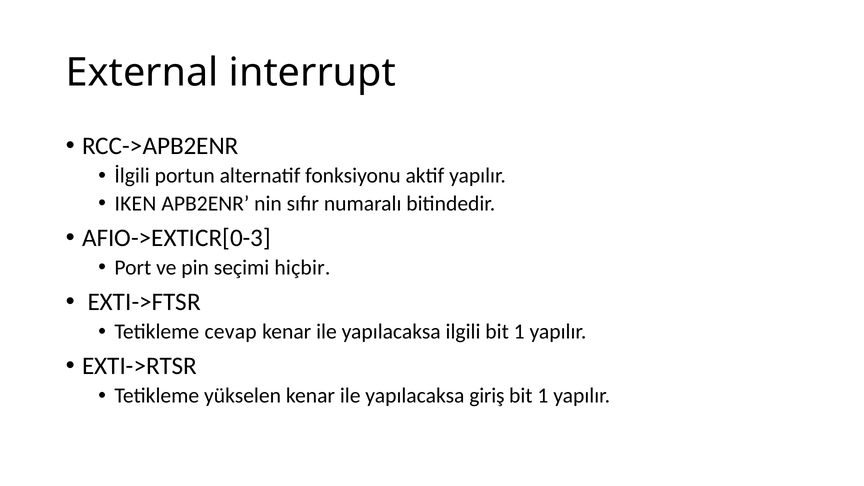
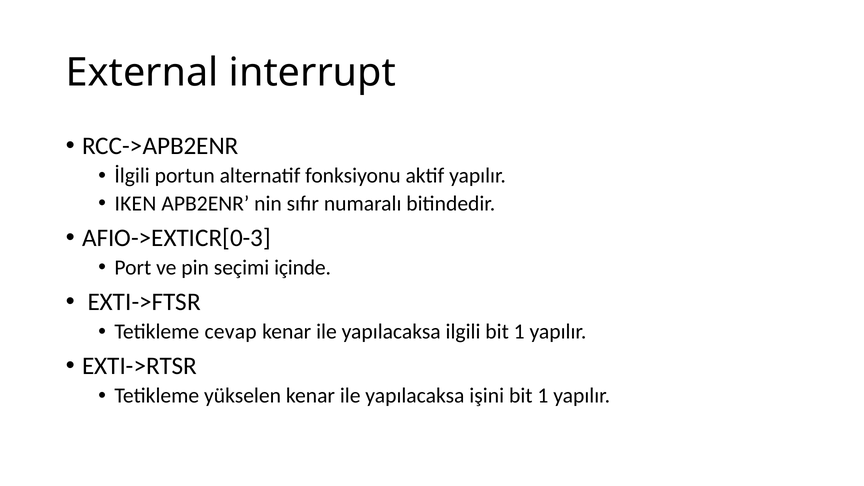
hiçbir: hiçbir -> içinde
giriş: giriş -> işini
